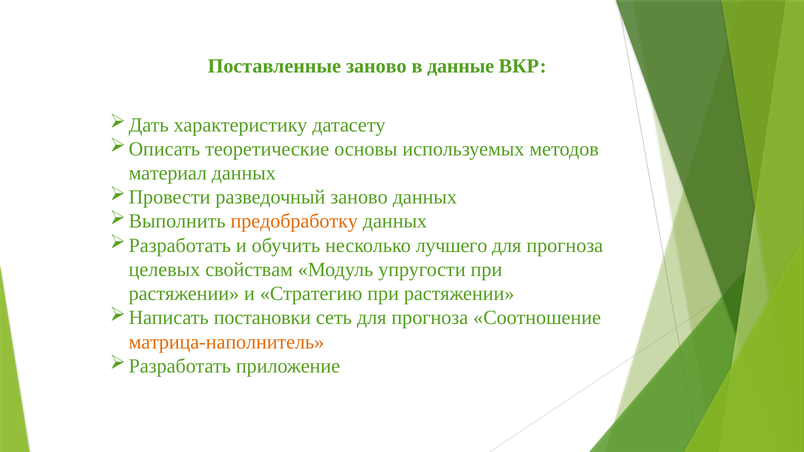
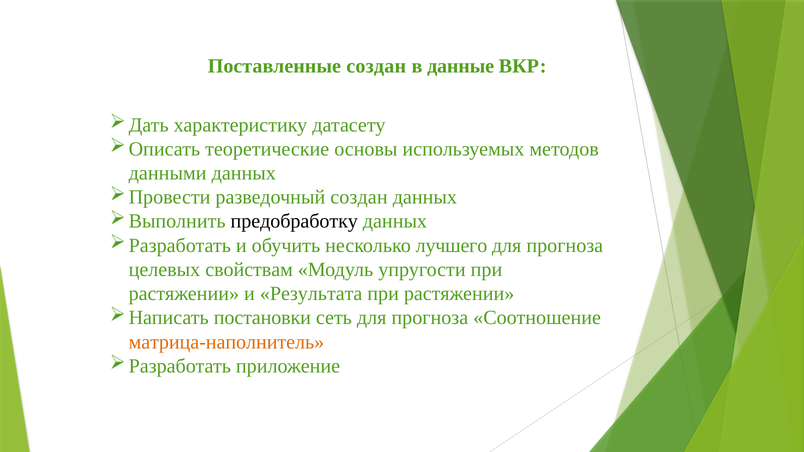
Поставленные заново: заново -> создан
материал: материал -> данными
разведочный заново: заново -> создан
предобработку colour: orange -> black
Стратегию: Стратегию -> Результата
